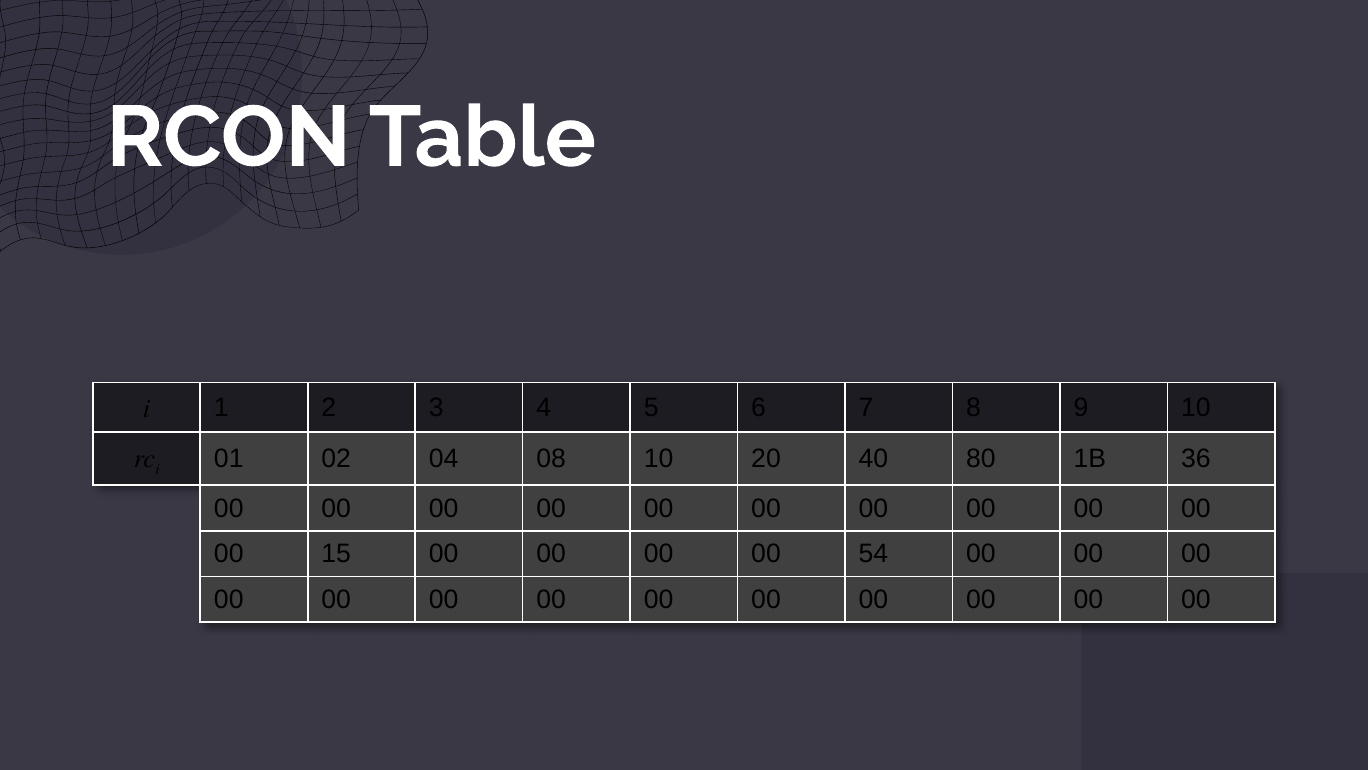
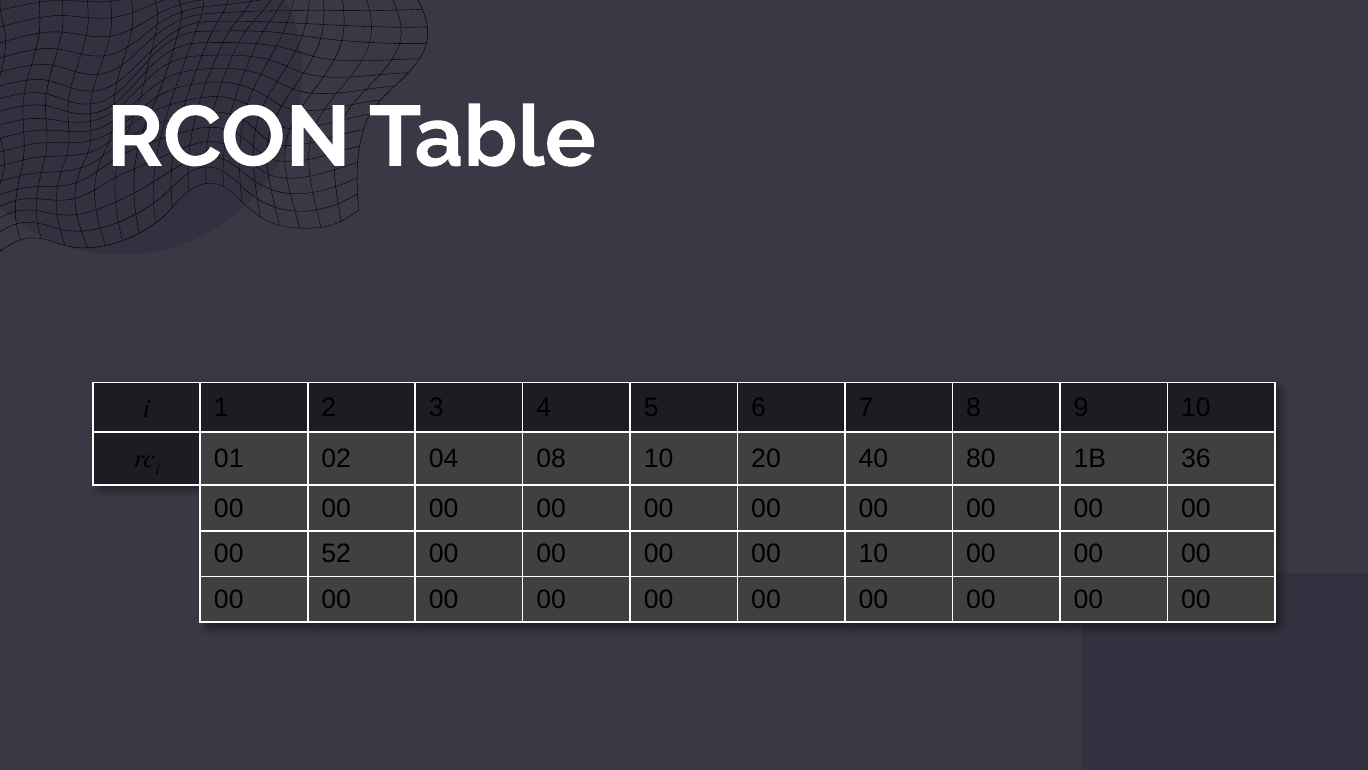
15: 15 -> 52
00 54: 54 -> 10
